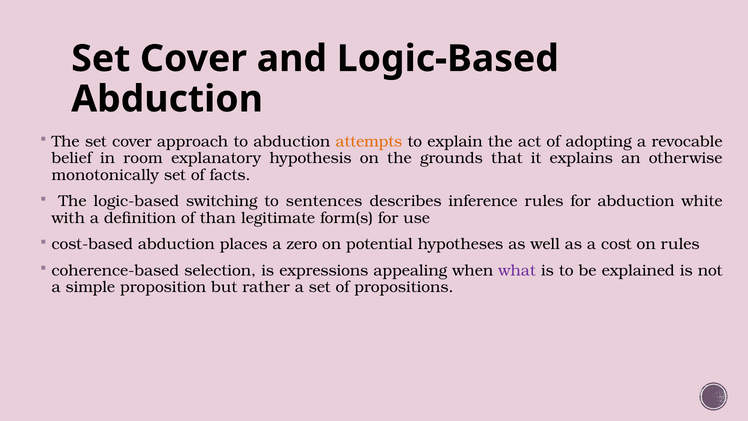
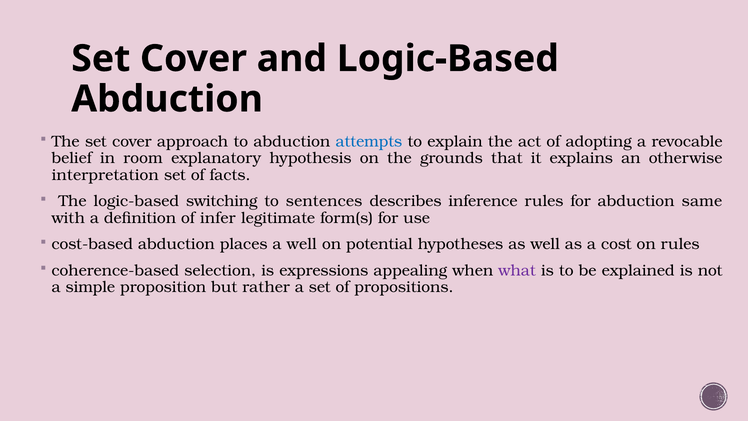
attempts colour: orange -> blue
monotonically: monotonically -> interpretation
white: white -> same
than: than -> infer
a zero: zero -> well
